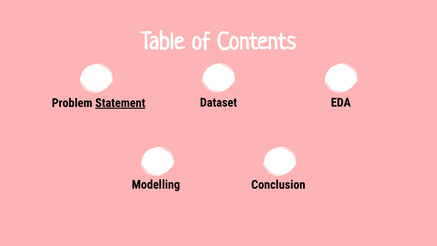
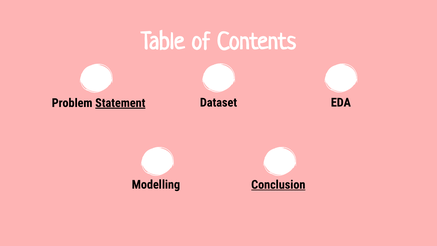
Conclusion underline: none -> present
